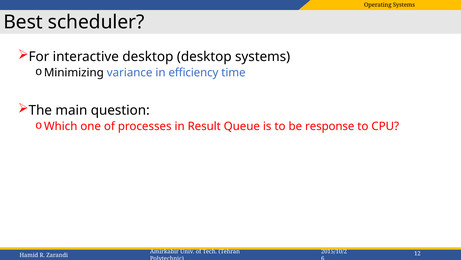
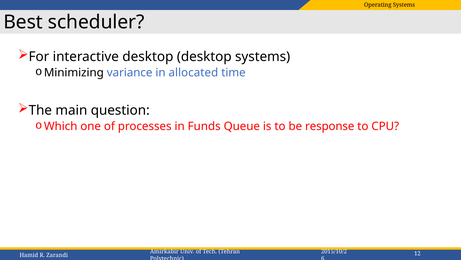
efficiency: efficiency -> allocated
Result: Result -> Funds
